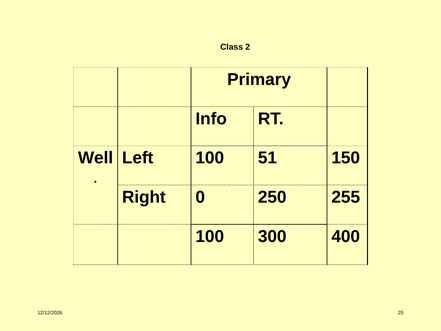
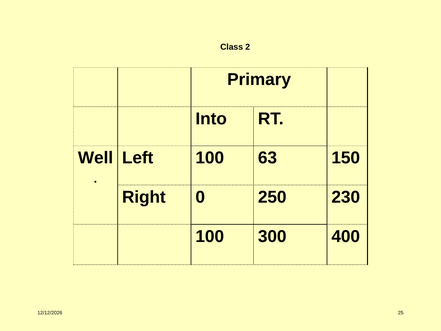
Info: Info -> Into
51: 51 -> 63
255: 255 -> 230
